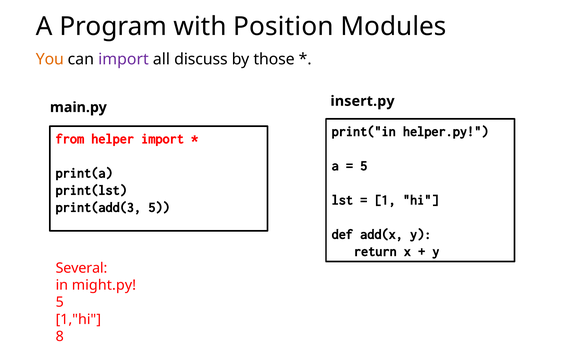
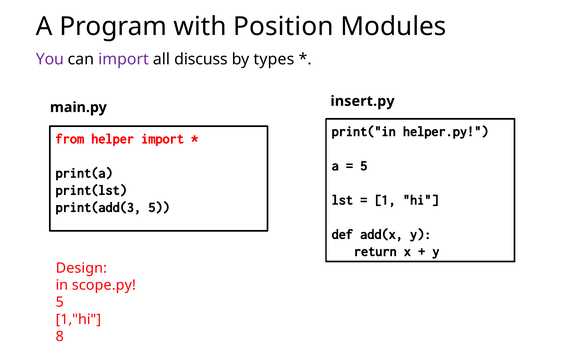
You colour: orange -> purple
those: those -> types
Several: Several -> Design
might.py: might.py -> scope.py
